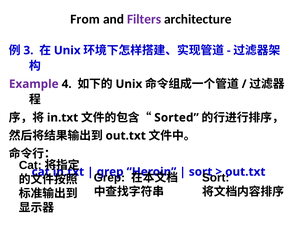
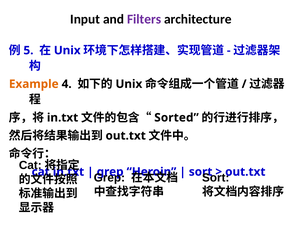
From: From -> Input
3: 3 -> 5
Example colour: purple -> orange
